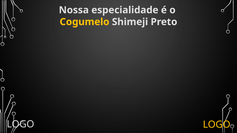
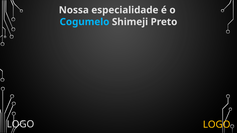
Cogumelo colour: yellow -> light blue
